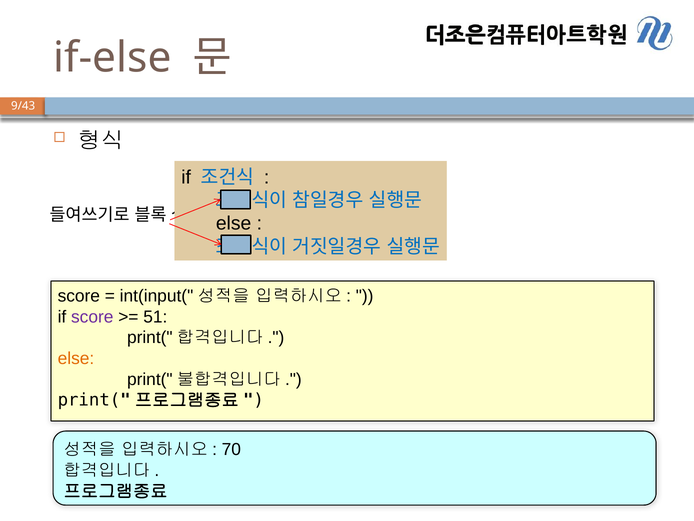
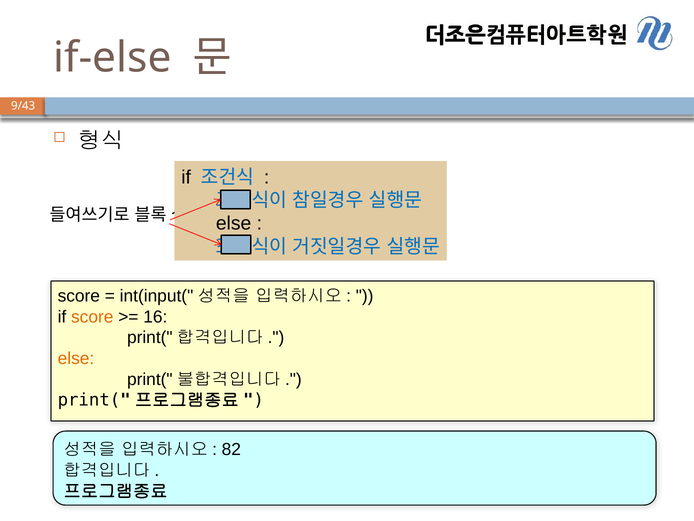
score at (92, 317) colour: purple -> orange
51: 51 -> 16
70: 70 -> 82
